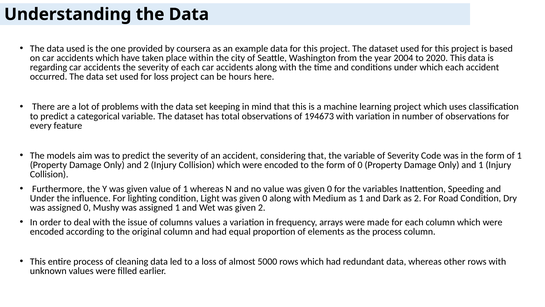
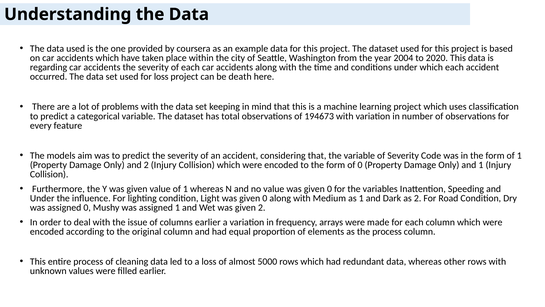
hours: hours -> death
columns values: values -> earlier
